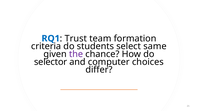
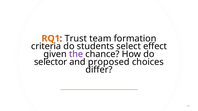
RQ1 colour: blue -> orange
same: same -> effect
computer: computer -> proposed
